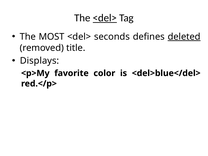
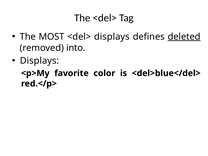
<del> at (105, 18) underline: present -> none
<del> seconds: seconds -> displays
title: title -> into
